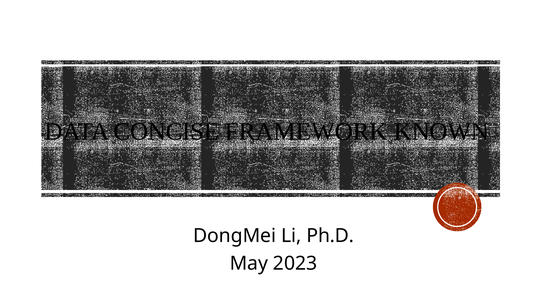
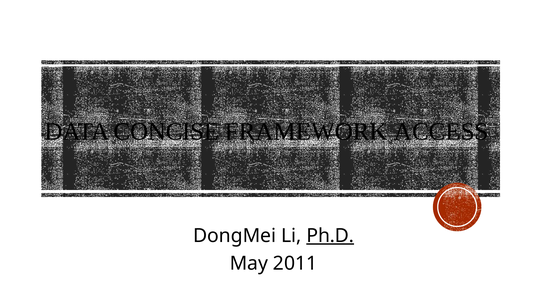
KNOWN: KNOWN -> ACCESS
Ph.D underline: none -> present
2023: 2023 -> 2011
